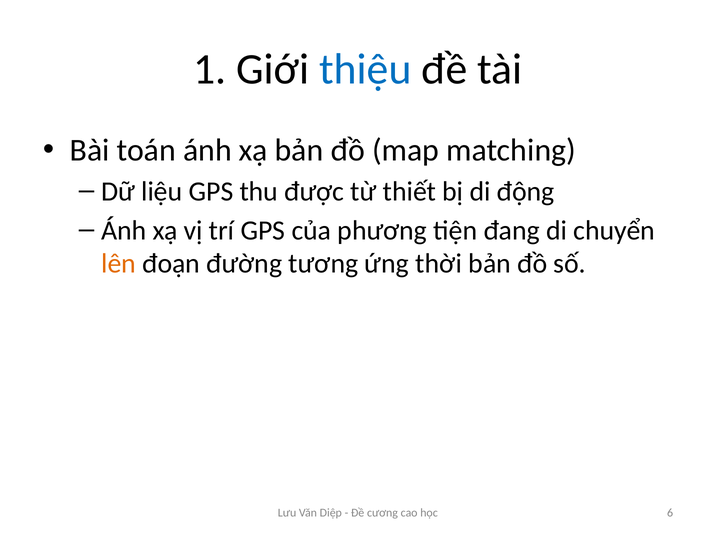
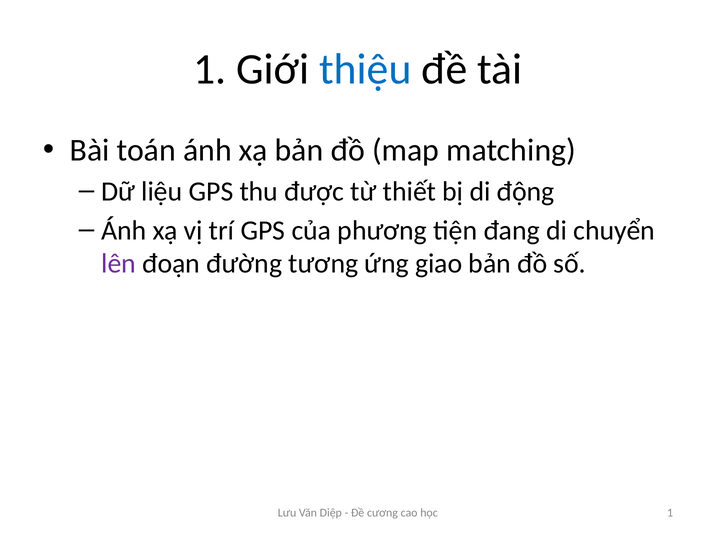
lên colour: orange -> purple
thời: thời -> giao
học 6: 6 -> 1
